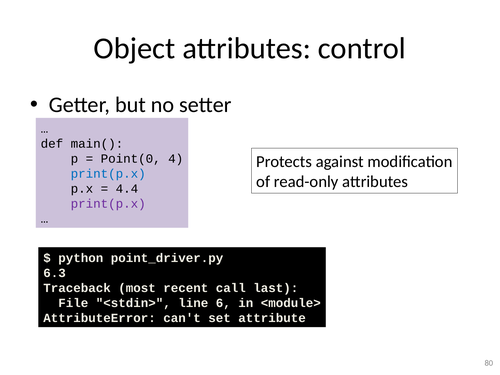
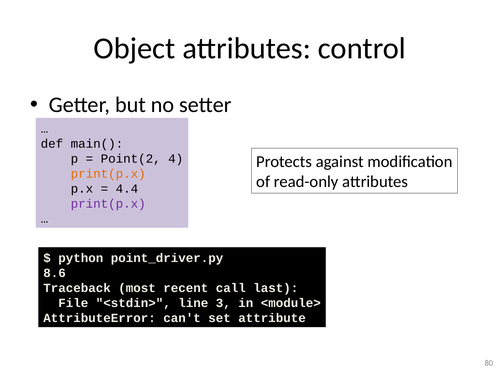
Point(0: Point(0 -> Point(2
print(p.x at (108, 174) colour: blue -> orange
6.3: 6.3 -> 8.6
6: 6 -> 3
